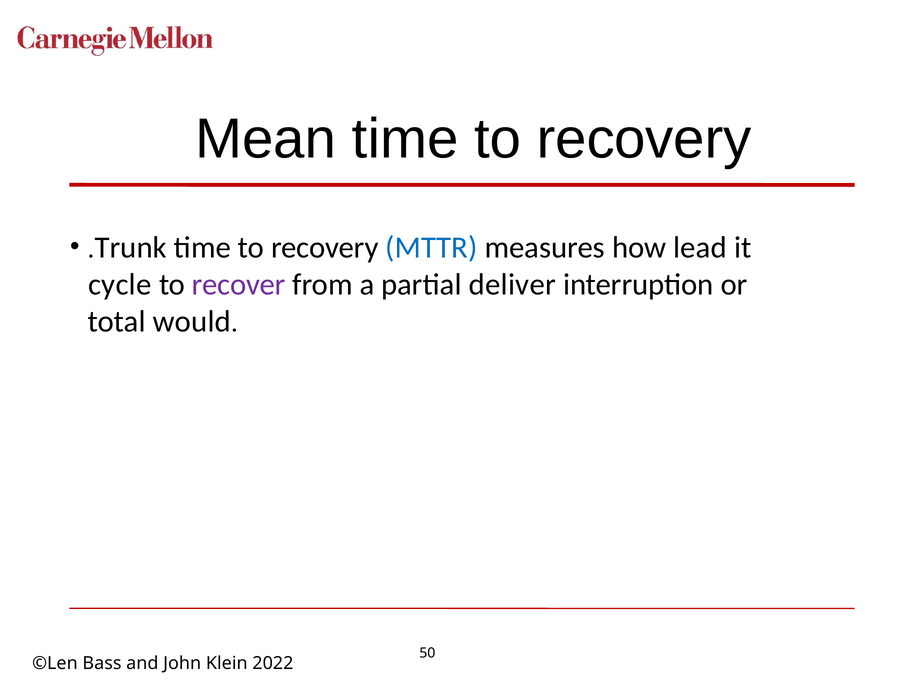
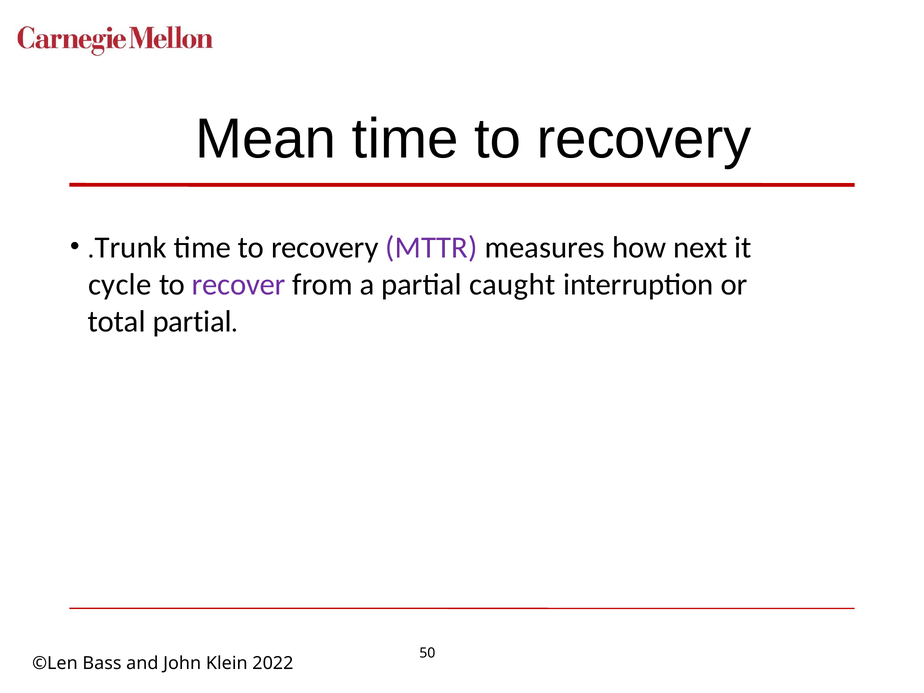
MTTR colour: blue -> purple
lead: lead -> next
deliver: deliver -> caught
total would: would -> partial
